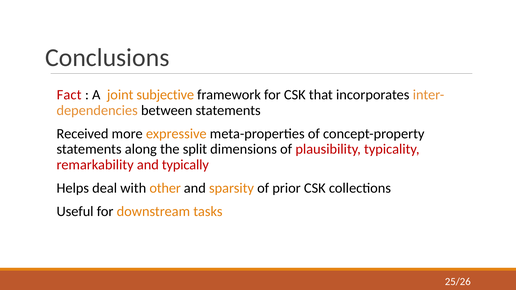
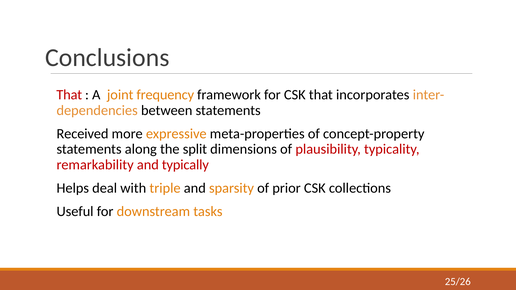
Fact at (69, 95): Fact -> That
subjective: subjective -> frequency
other: other -> triple
